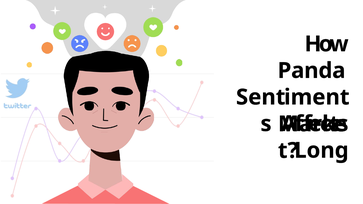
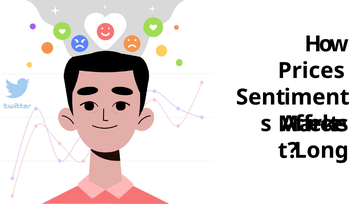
Panda: Panda -> Prices
